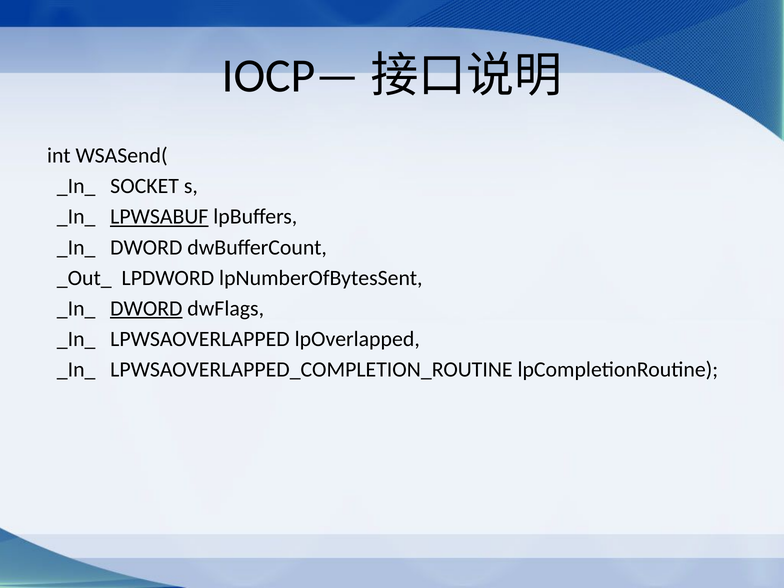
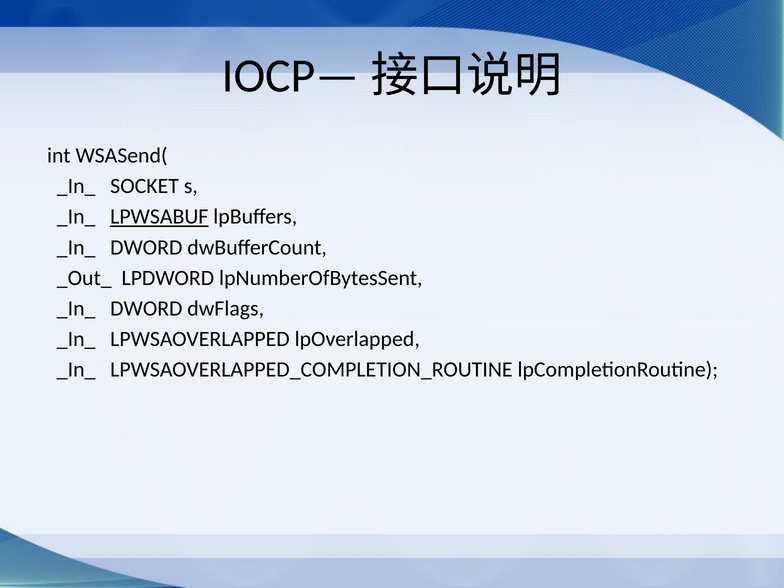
DWORD at (146, 308) underline: present -> none
